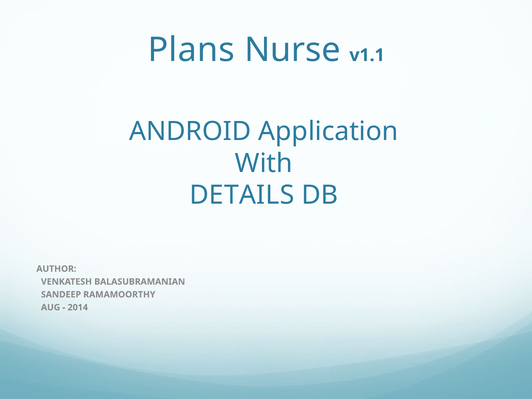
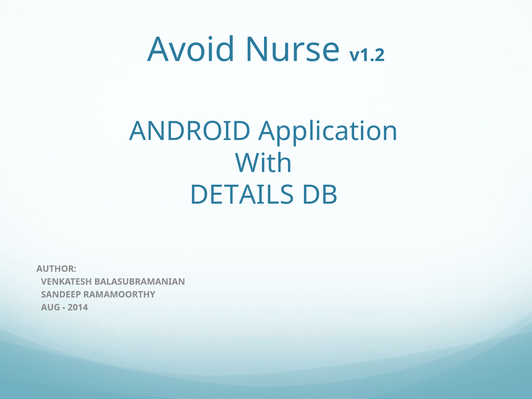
Plans: Plans -> Avoid
v1.1: v1.1 -> v1.2
